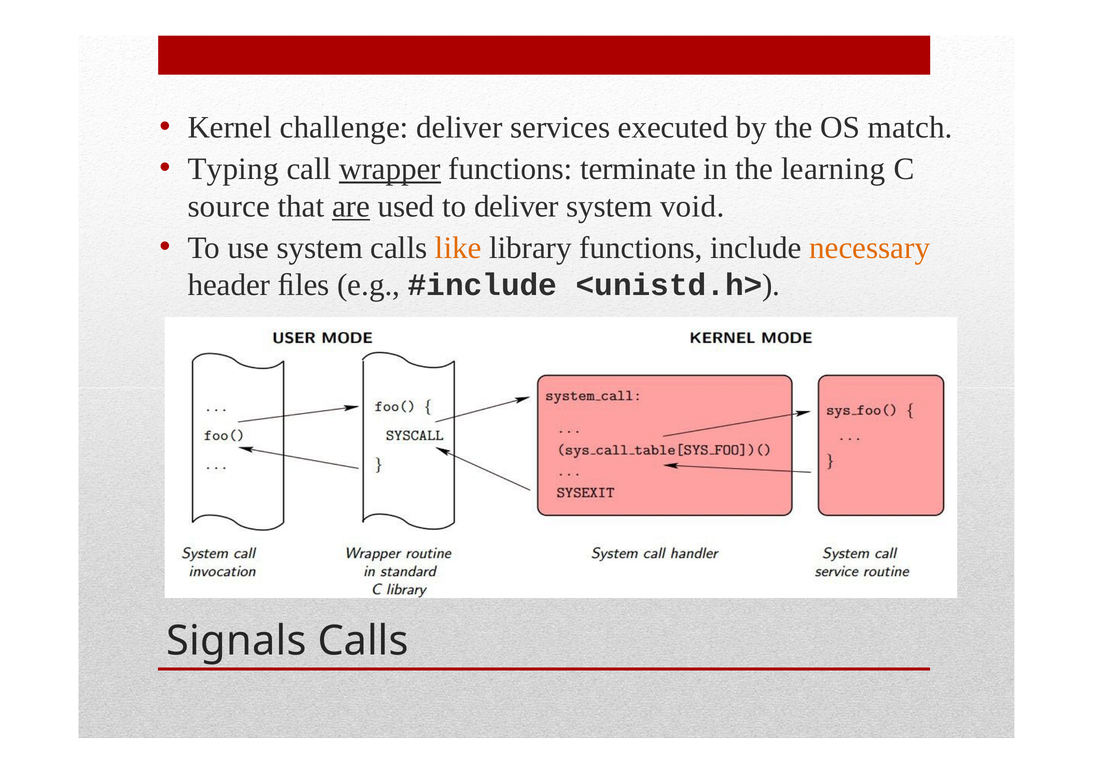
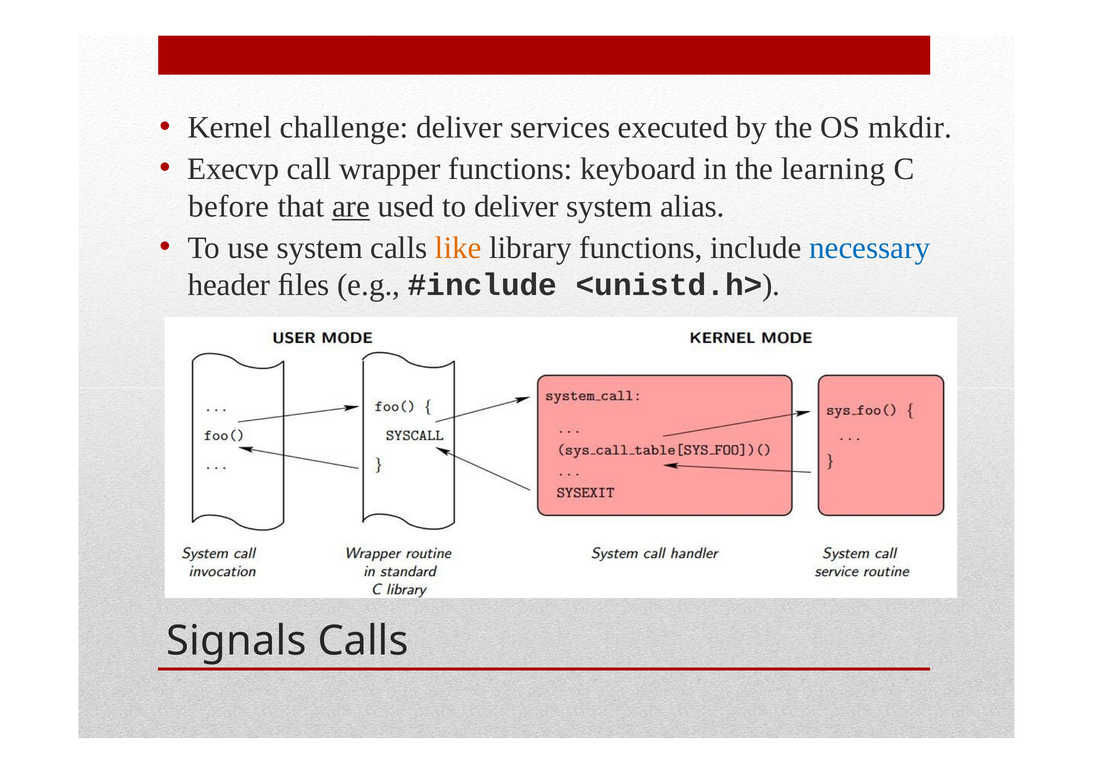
match: match -> mkdir
Typing: Typing -> Execvp
wrapper underline: present -> none
terminate: terminate -> keyboard
source: source -> before
void: void -> alias
necessary colour: orange -> blue
